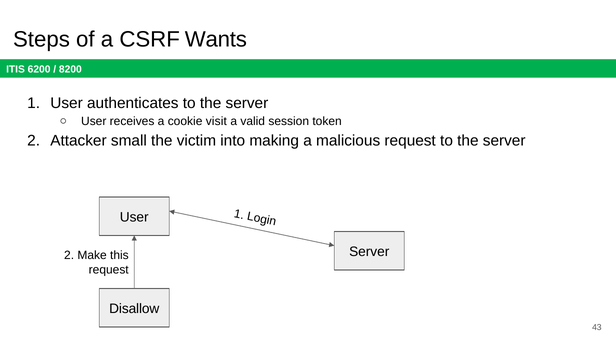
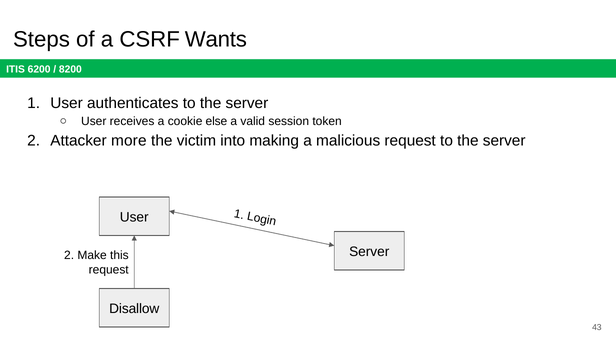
visit: visit -> else
small: small -> more
